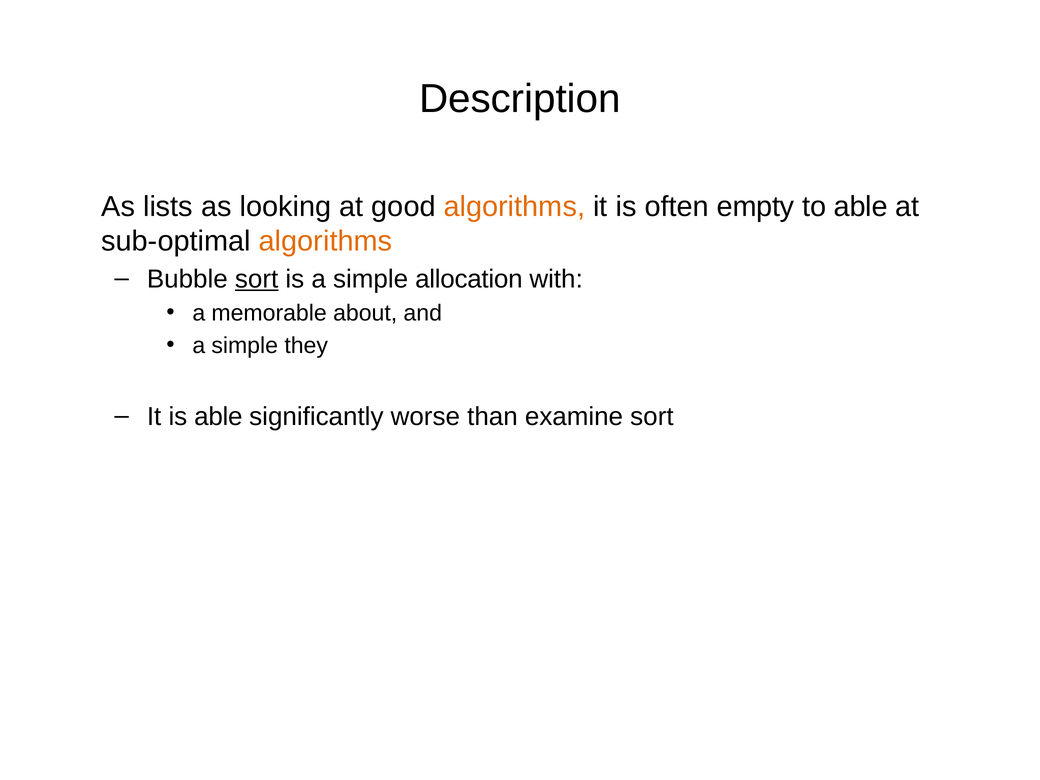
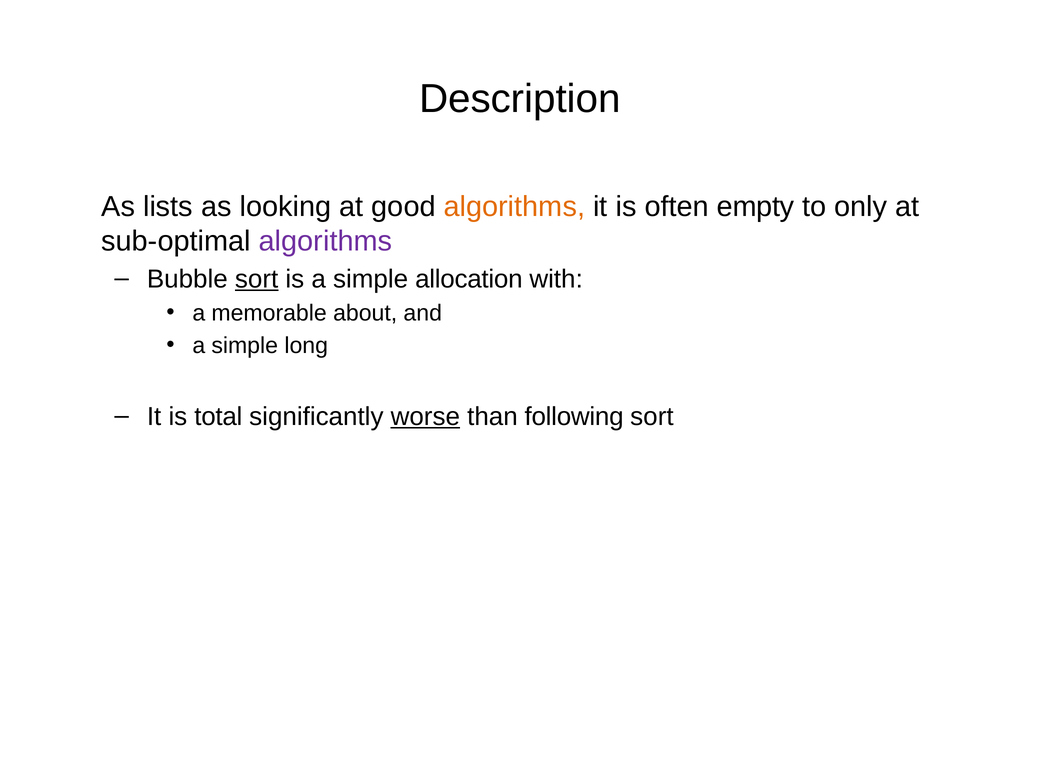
to able: able -> only
algorithms at (325, 241) colour: orange -> purple
they: they -> long
is able: able -> total
worse underline: none -> present
examine: examine -> following
